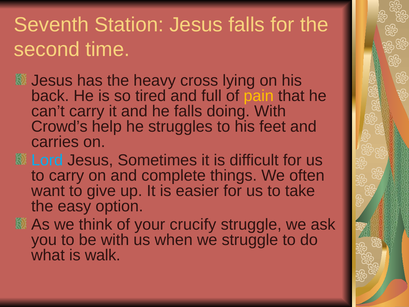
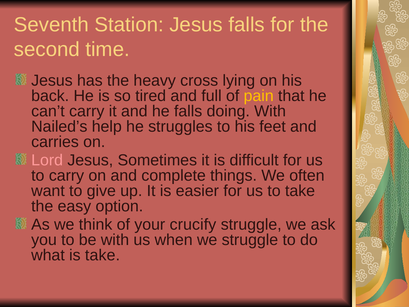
Crowd’s: Crowd’s -> Nailed’s
Lord colour: light blue -> pink
is walk: walk -> take
